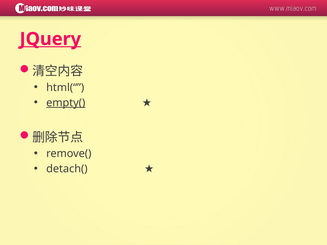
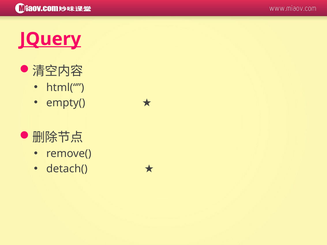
empty( underline: present -> none
